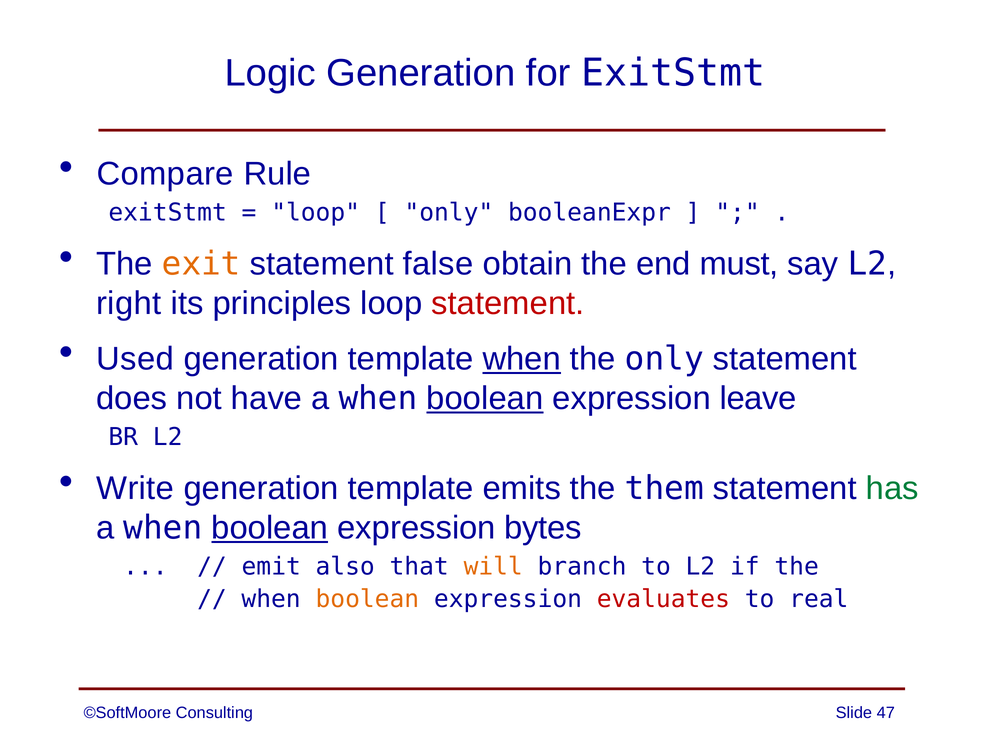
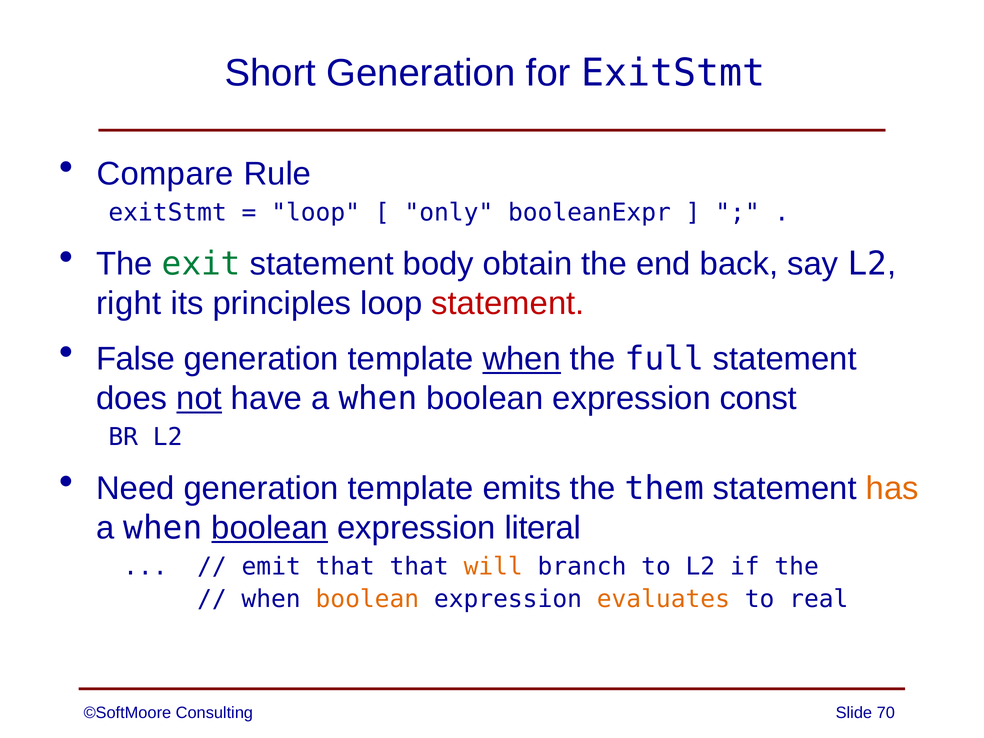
Logic: Logic -> Short
exit colour: orange -> green
false: false -> body
must: must -> back
Used: Used -> False
the only: only -> full
not underline: none -> present
boolean at (485, 398) underline: present -> none
leave: leave -> const
Write: Write -> Need
has colour: green -> orange
bytes: bytes -> literal
emit also: also -> that
evaluates colour: red -> orange
47: 47 -> 70
